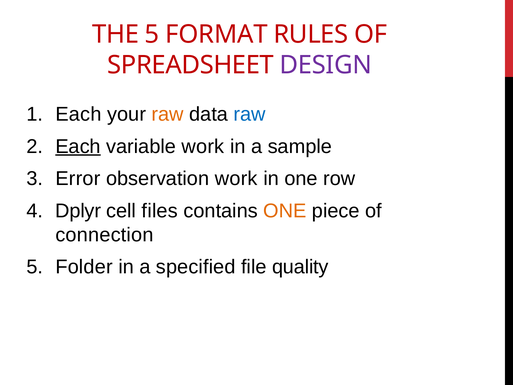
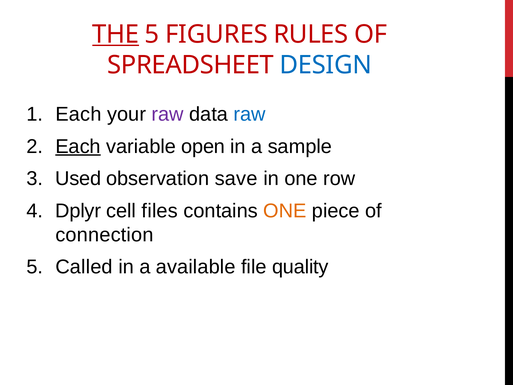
THE underline: none -> present
FORMAT: FORMAT -> FIGURES
DESIGN colour: purple -> blue
raw at (168, 114) colour: orange -> purple
variable work: work -> open
Error: Error -> Used
observation work: work -> save
Folder: Folder -> Called
specified: specified -> available
